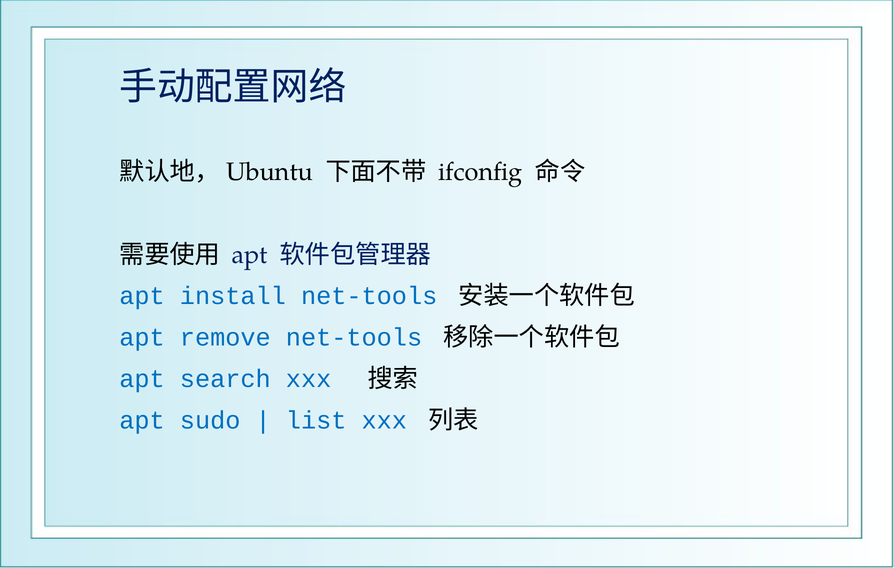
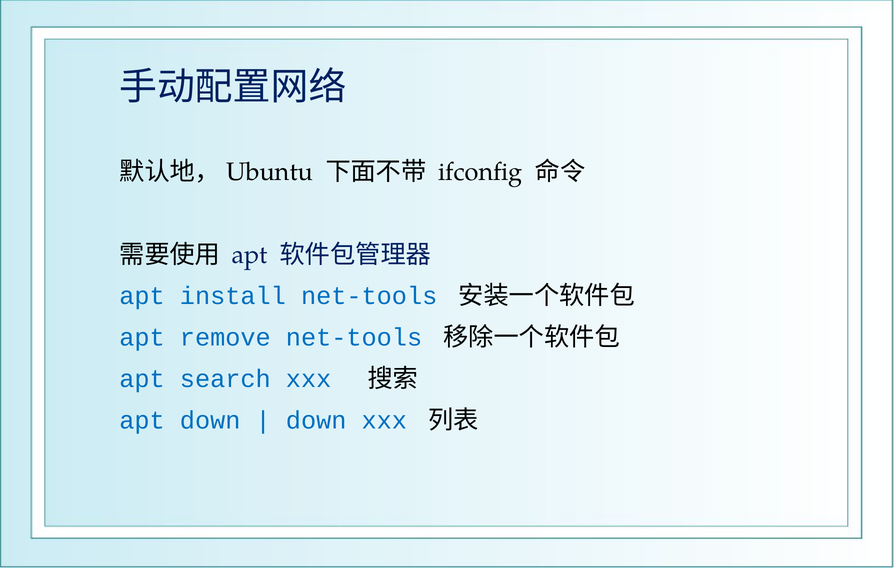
apt sudo: sudo -> down
list at (316, 420): list -> down
